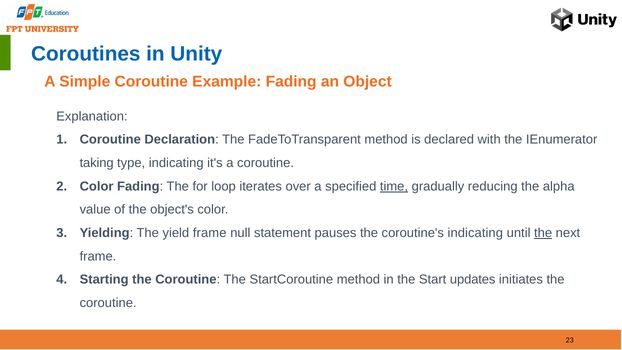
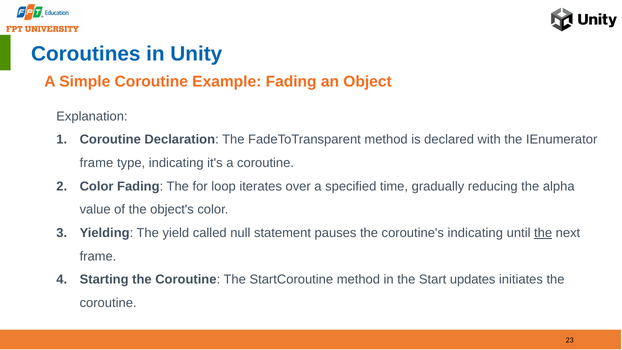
taking at (97, 163): taking -> frame
time underline: present -> none
yield frame: frame -> called
